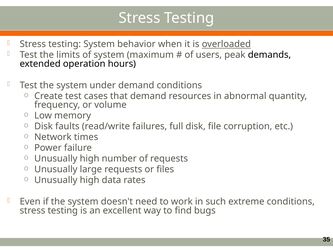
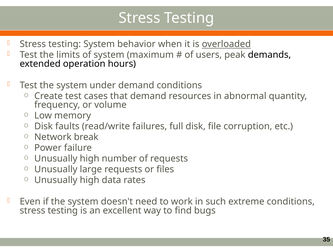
times: times -> break
